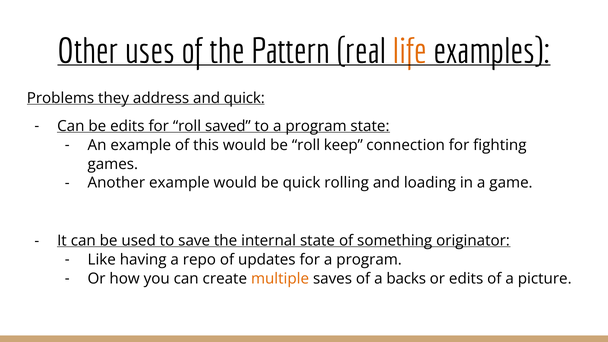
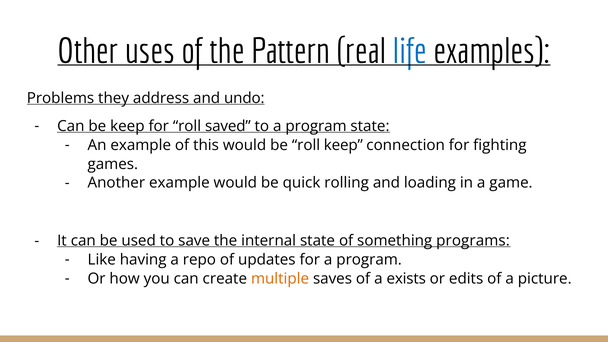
life colour: orange -> blue
and quick: quick -> undo
be edits: edits -> keep
originator: originator -> programs
backs: backs -> exists
